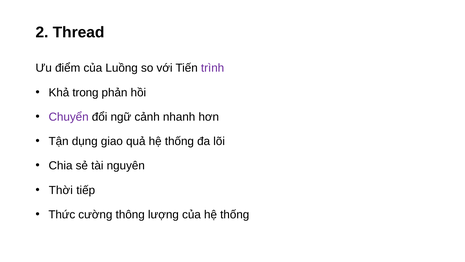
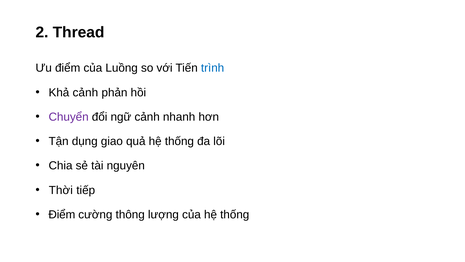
trình colour: purple -> blue
Khả trong: trong -> cảnh
Thức at (62, 214): Thức -> Điểm
